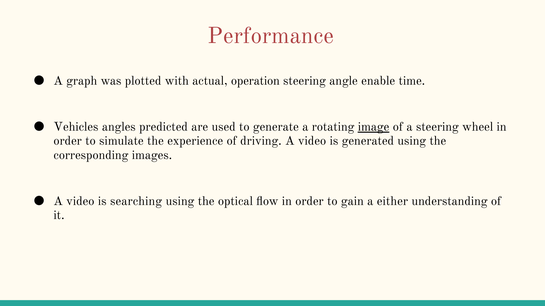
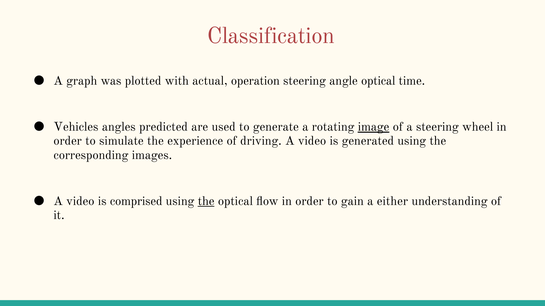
Performance: Performance -> Classification
angle enable: enable -> optical
searching: searching -> comprised
the at (206, 202) underline: none -> present
